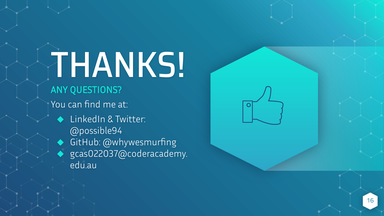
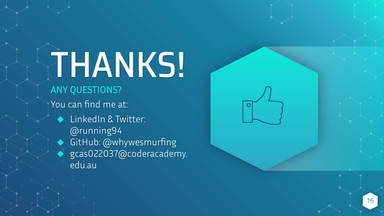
@possible94: @possible94 -> @running94
